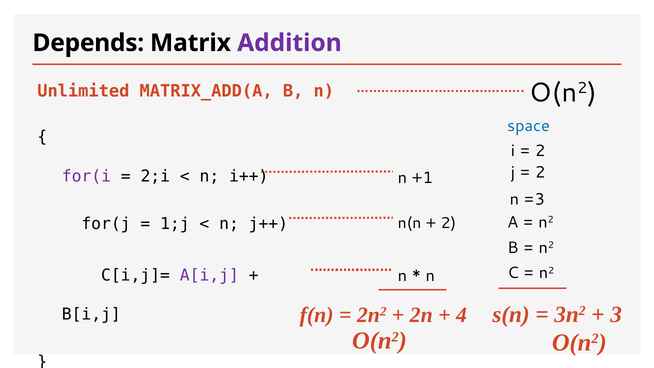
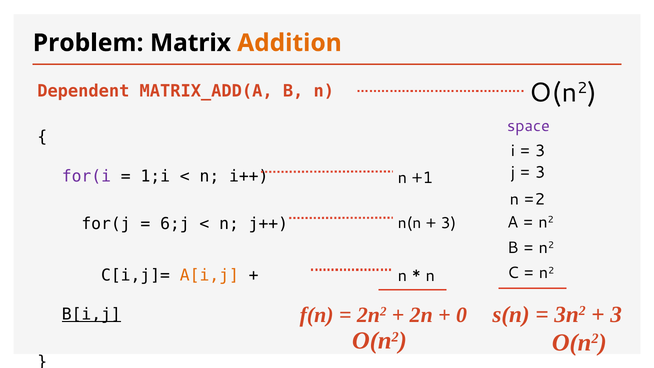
Depends: Depends -> Problem
Addition colour: purple -> orange
Unlimited: Unlimited -> Dependent
space colour: blue -> purple
2 at (540, 151): 2 -> 3
2 at (540, 172): 2 -> 3
2;i: 2;i -> 1;i
=3: =3 -> =2
1;j: 1;j -> 6;j
2 at (448, 223): 2 -> 3
A[i,j colour: purple -> orange
4: 4 -> 0
B[i,j underline: none -> present
